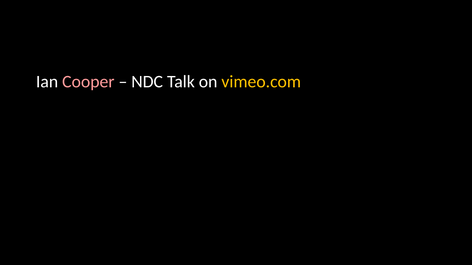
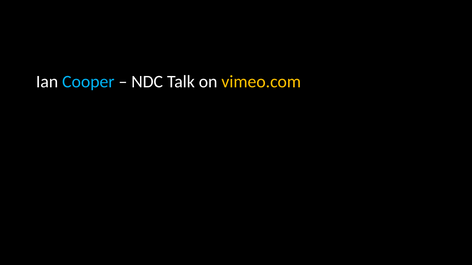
Cooper colour: pink -> light blue
